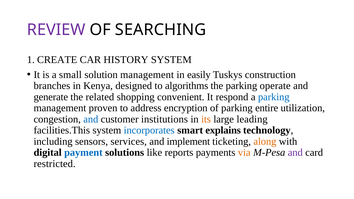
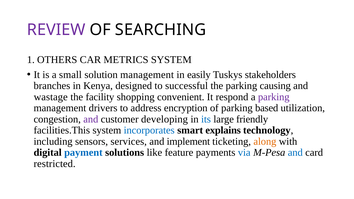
CREATE: CREATE -> OTHERS
HISTORY: HISTORY -> METRICS
construction: construction -> stakeholders
algorithms: algorithms -> successful
operate: operate -> causing
generate: generate -> wastage
related: related -> facility
parking at (274, 97) colour: blue -> purple
proven: proven -> drivers
entire: entire -> based
and at (91, 119) colour: blue -> purple
institutions: institutions -> developing
its colour: orange -> blue
leading: leading -> friendly
reports: reports -> feature
via colour: orange -> blue
and at (295, 153) colour: purple -> blue
